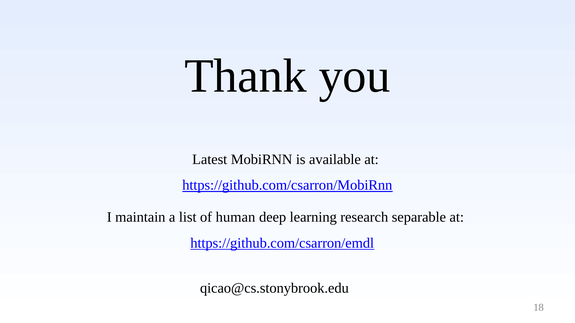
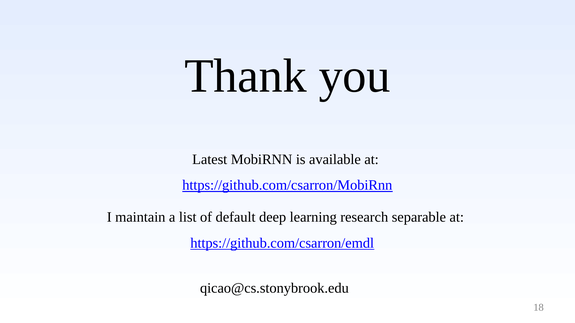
human: human -> default
